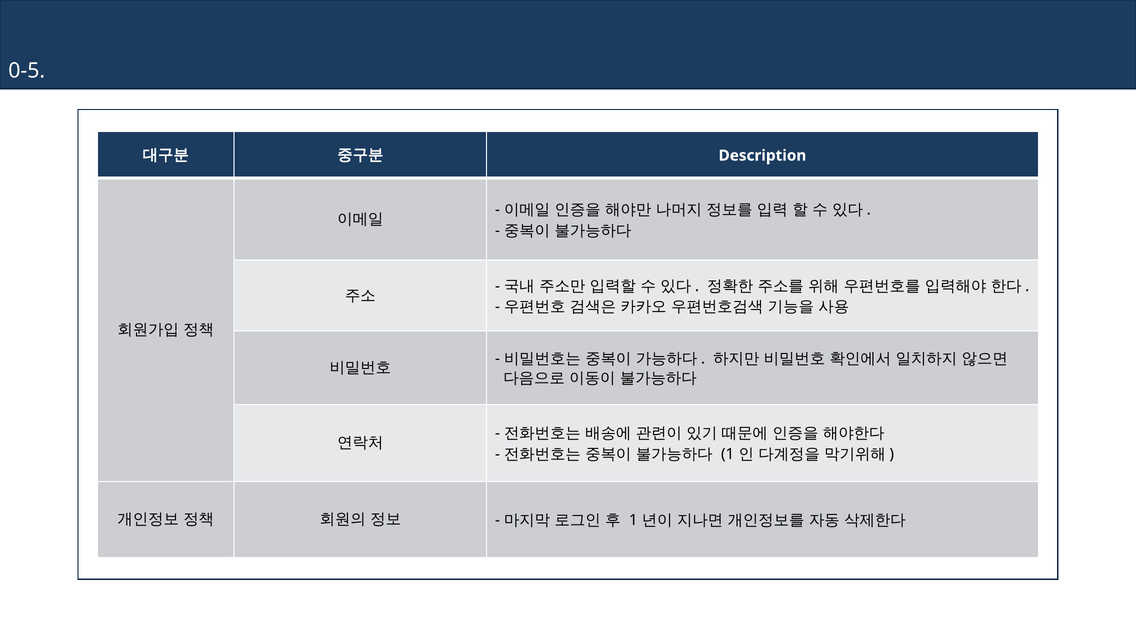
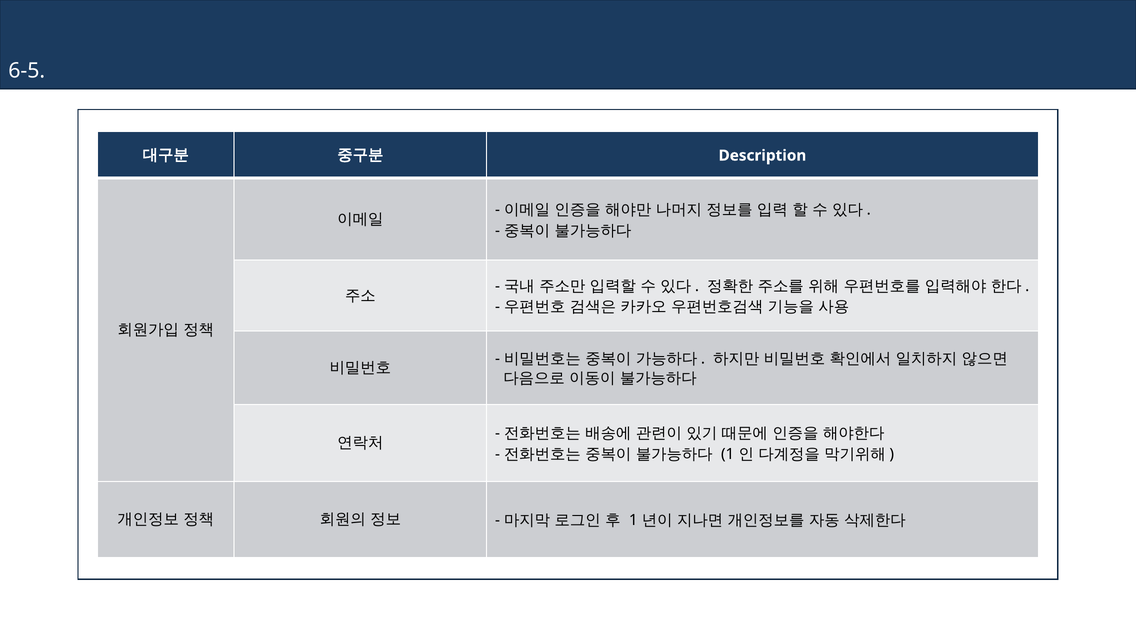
0-5: 0-5 -> 6-5
